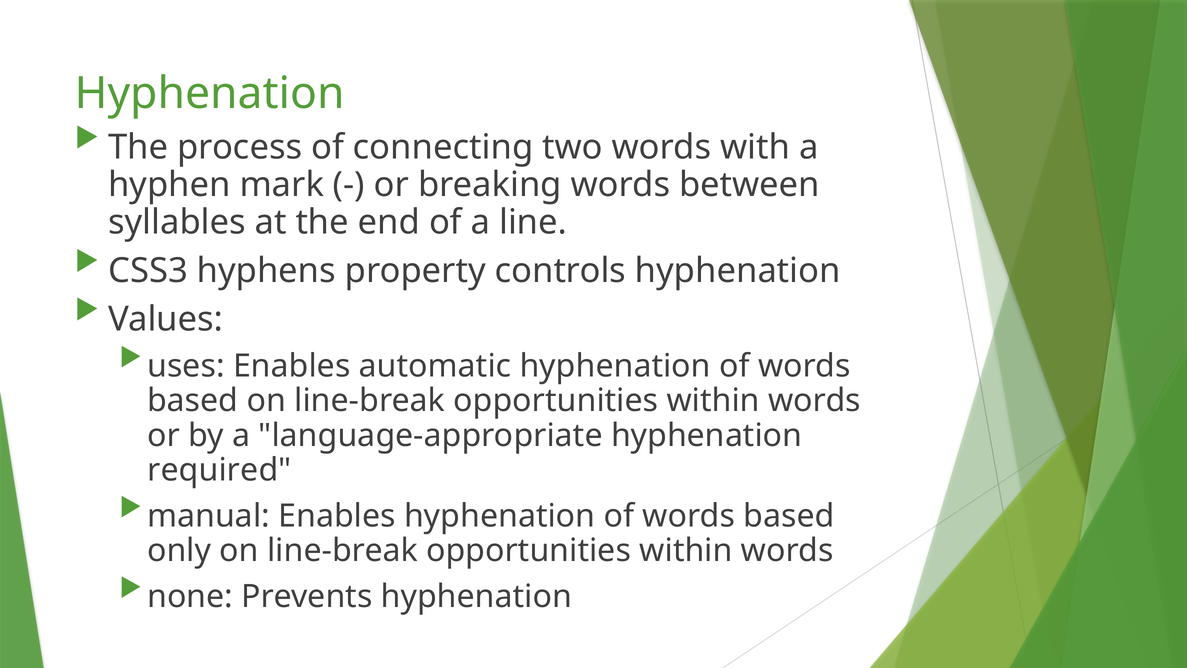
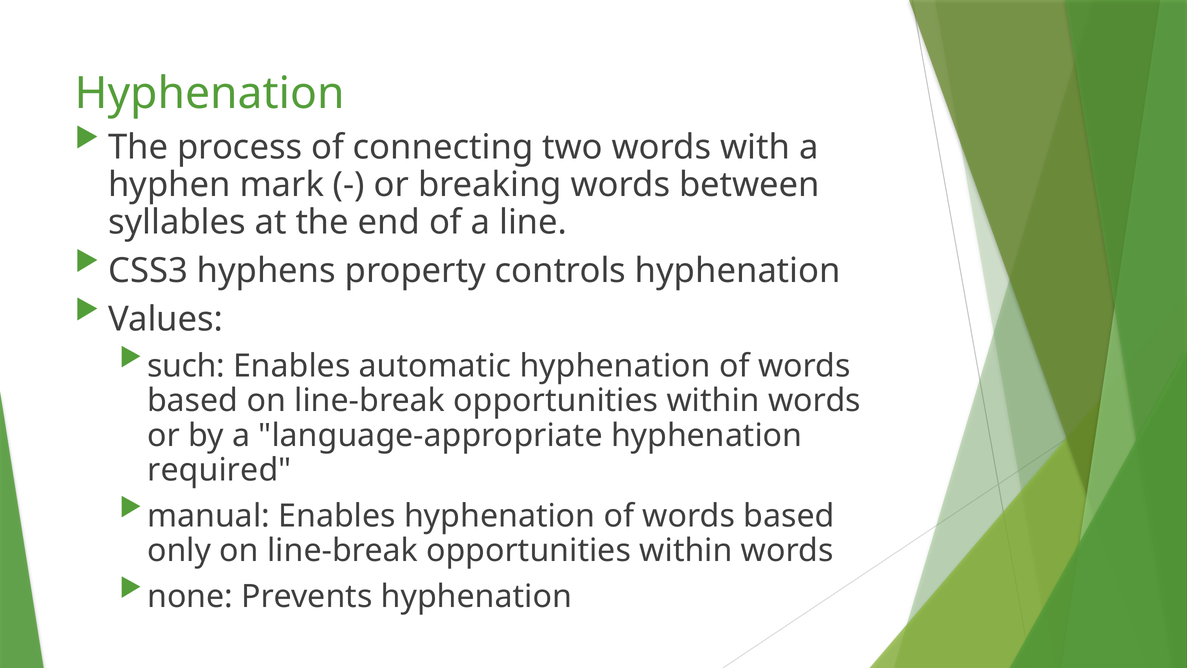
uses: uses -> such
